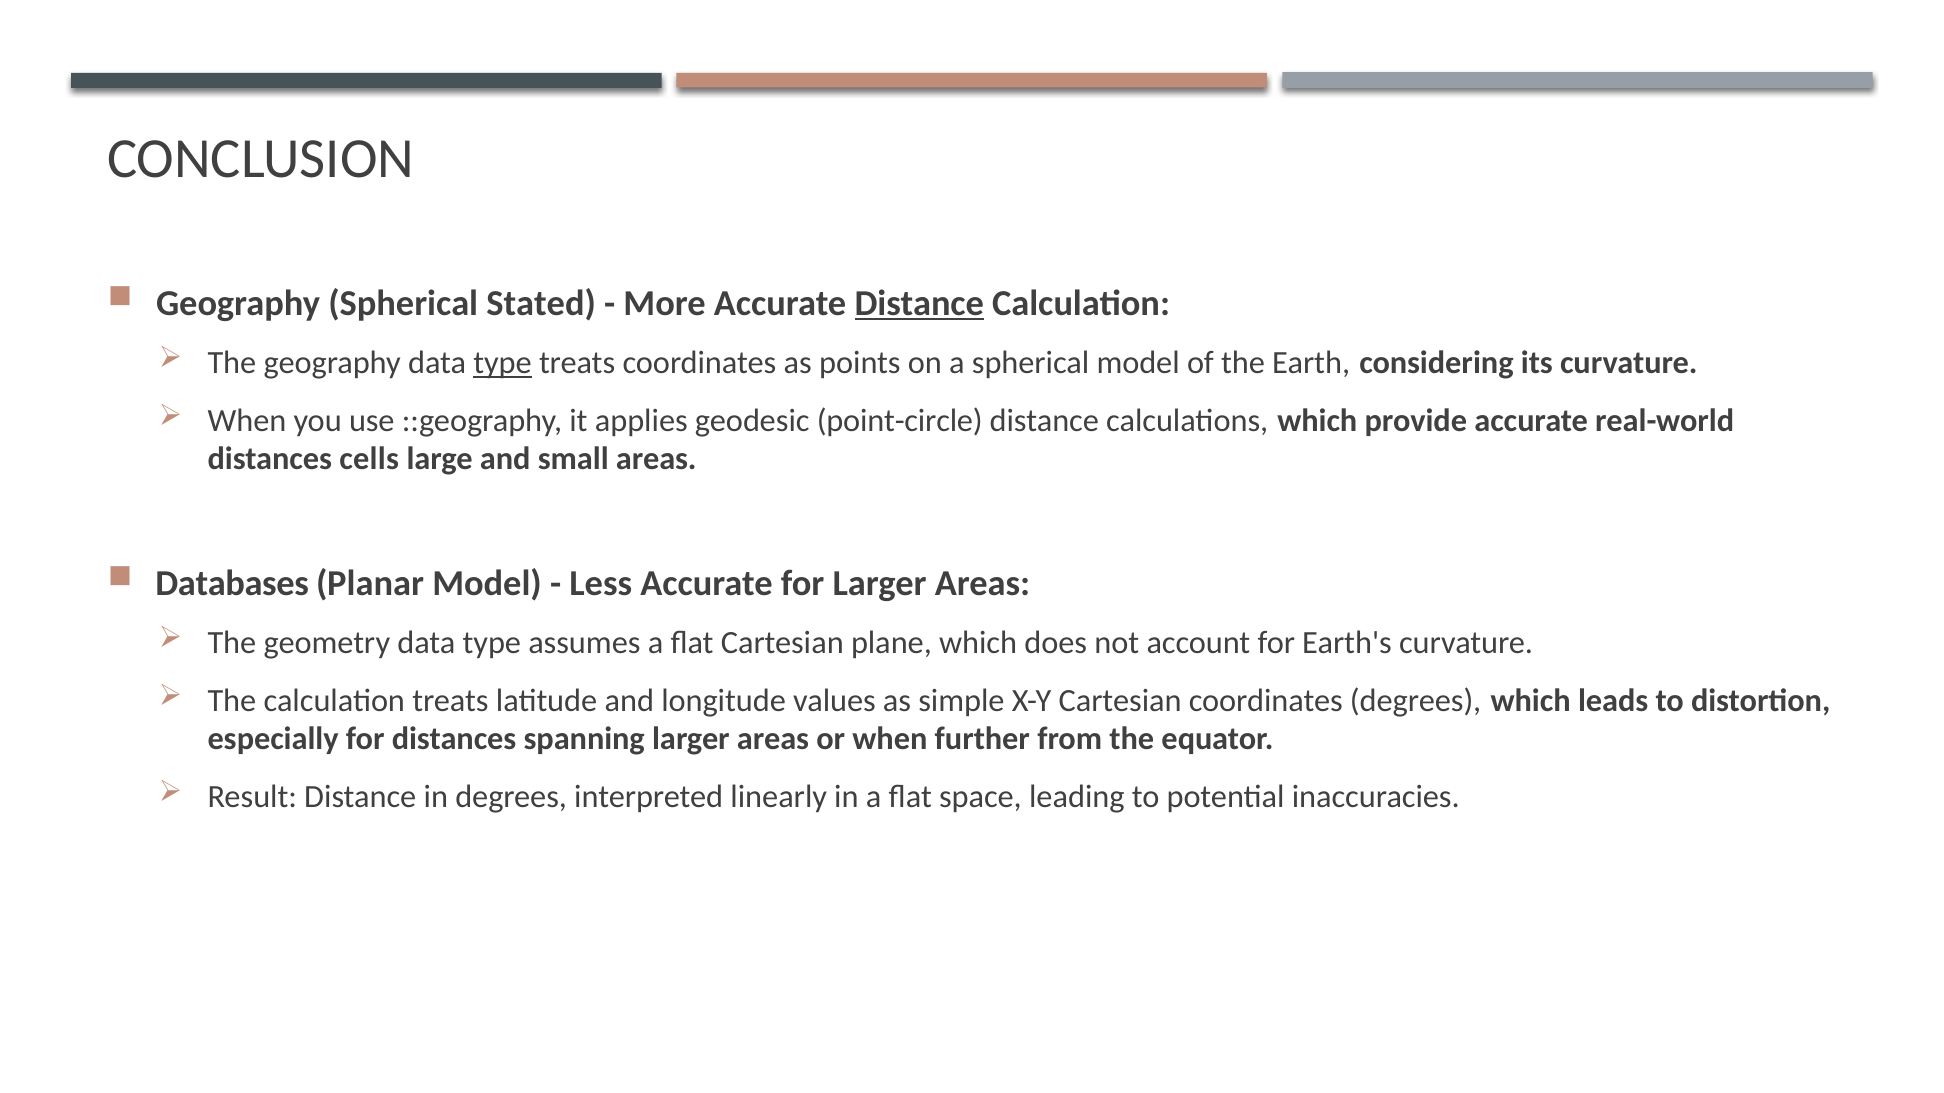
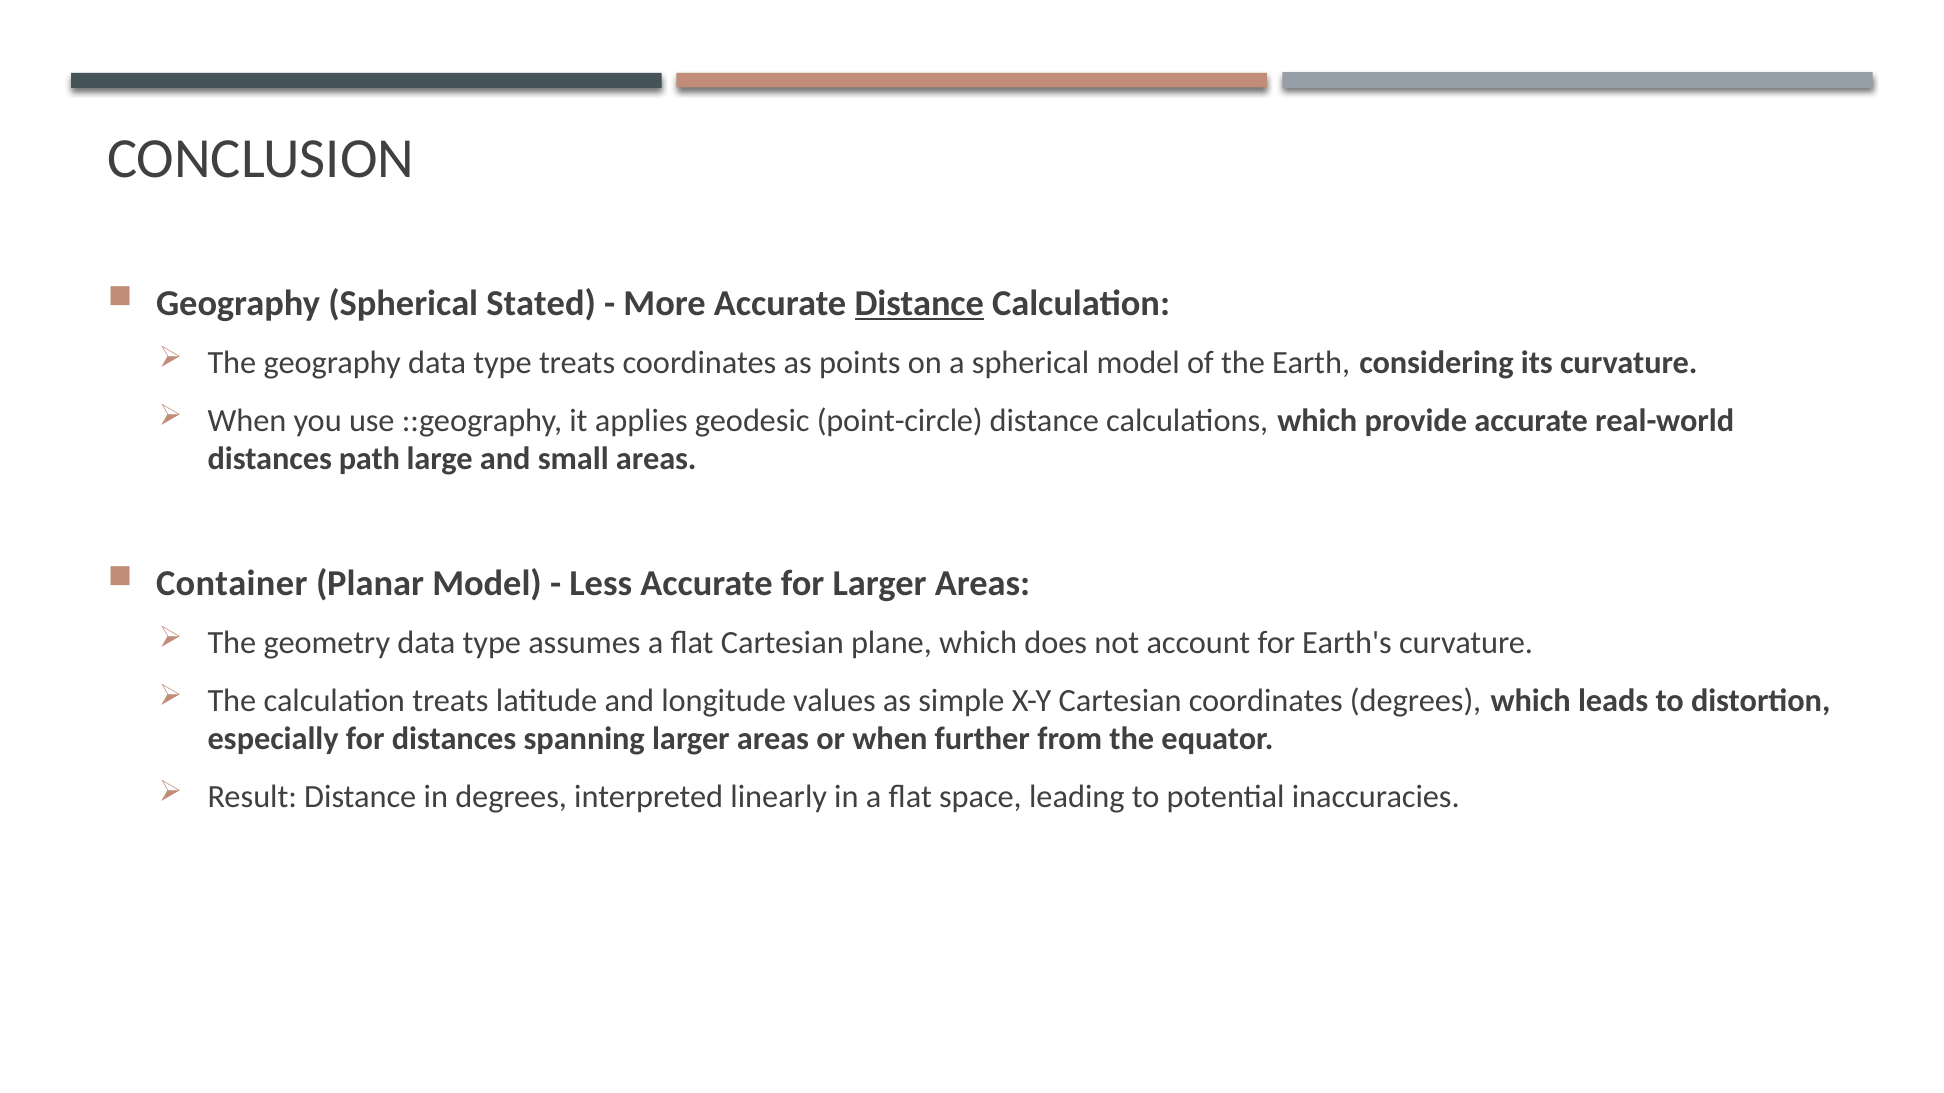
type at (503, 363) underline: present -> none
cells: cells -> path
Databases: Databases -> Container
